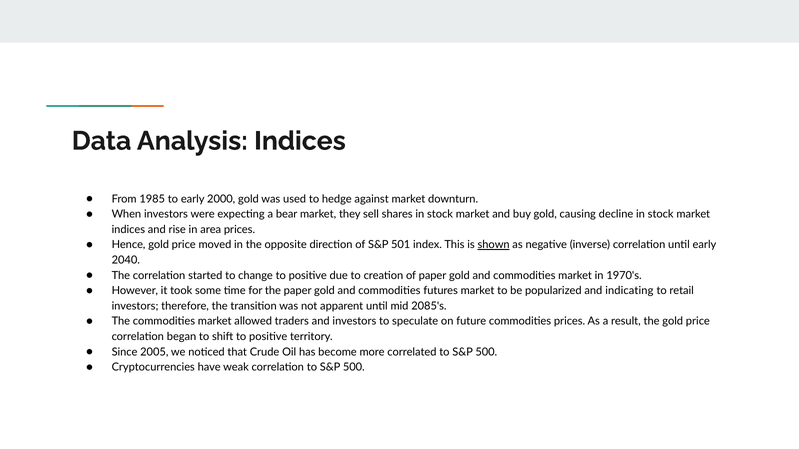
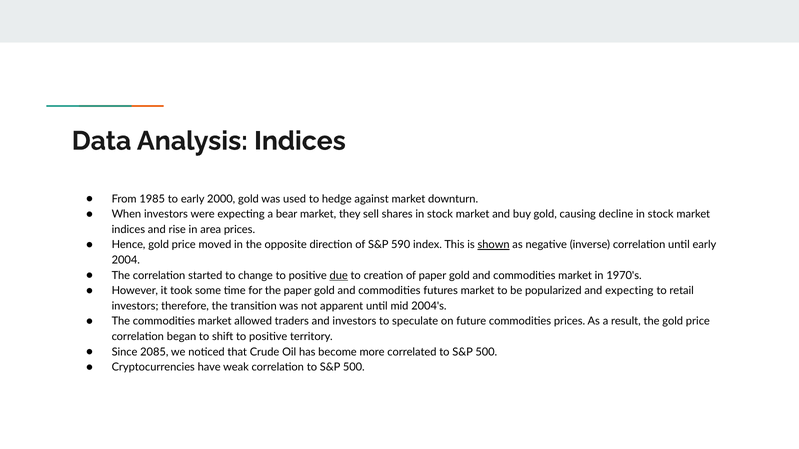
501: 501 -> 590
2040: 2040 -> 2004
due underline: none -> present
and indicating: indicating -> expecting
2085's: 2085's -> 2004's
2005: 2005 -> 2085
